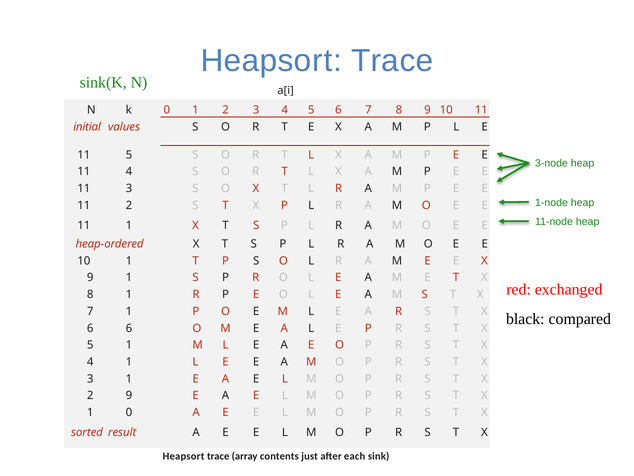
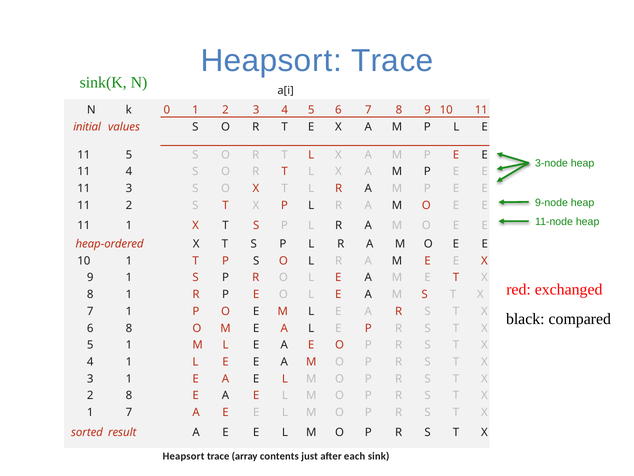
1-node: 1-node -> 9-node
6 6: 6 -> 8
2 9: 9 -> 8
1 0: 0 -> 7
